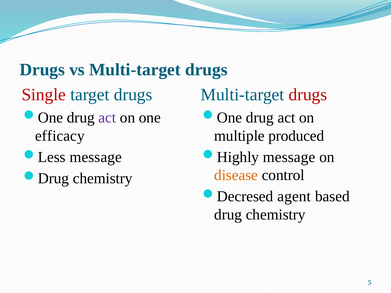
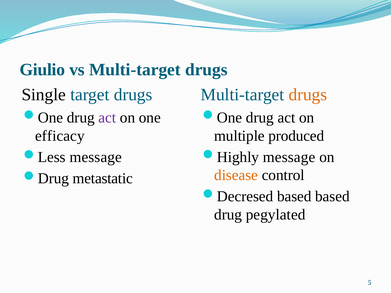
Drugs at (42, 70): Drugs -> Giulio
Single colour: red -> black
drugs at (308, 95) colour: red -> orange
chemistry at (103, 179): chemistry -> metastatic
agent at (294, 197): agent -> based
drug chemistry: chemistry -> pegylated
